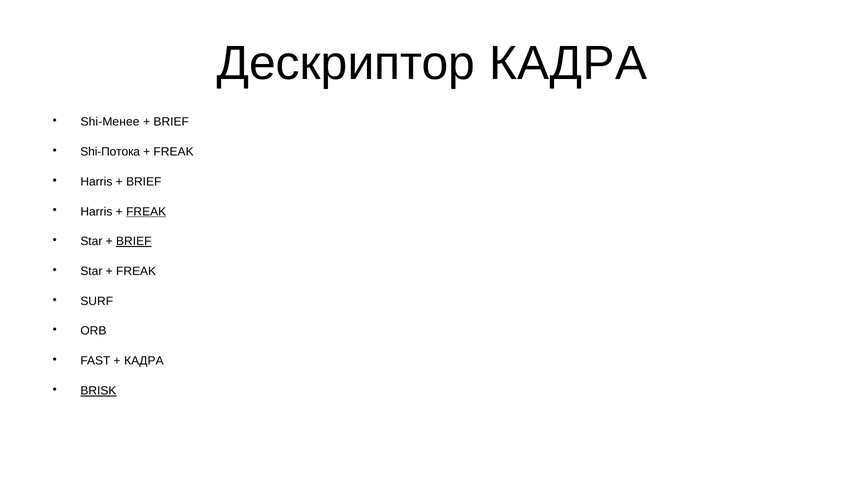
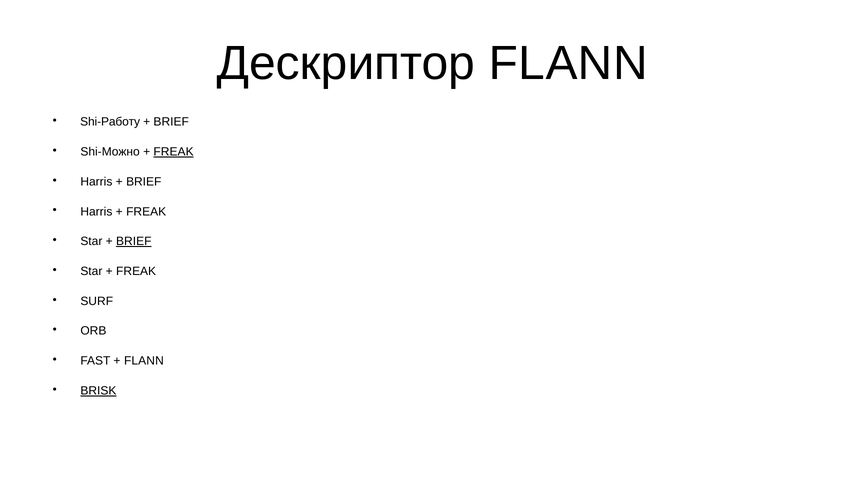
Дескриптор КАДРА: КАДРА -> FLANN
Shi-Менее: Shi-Менее -> Shi-Работу
Shi-Потока: Shi-Потока -> Shi-Можно
FREAK at (174, 152) underline: none -> present
FREAK at (146, 212) underline: present -> none
КАДРА at (144, 361): КАДРА -> FLANN
